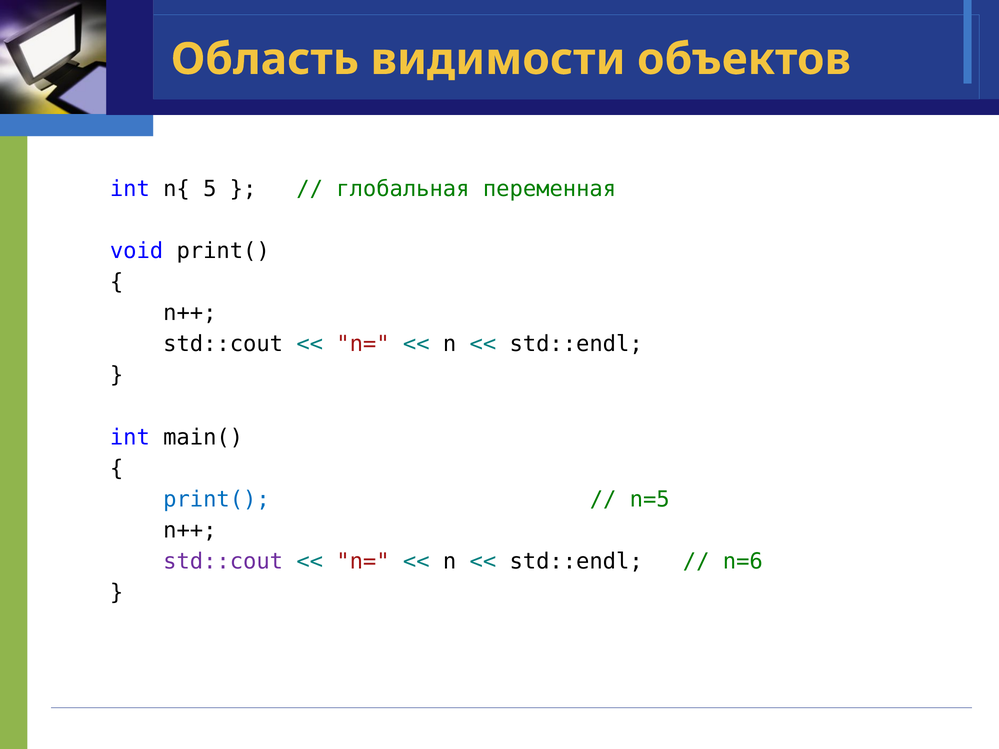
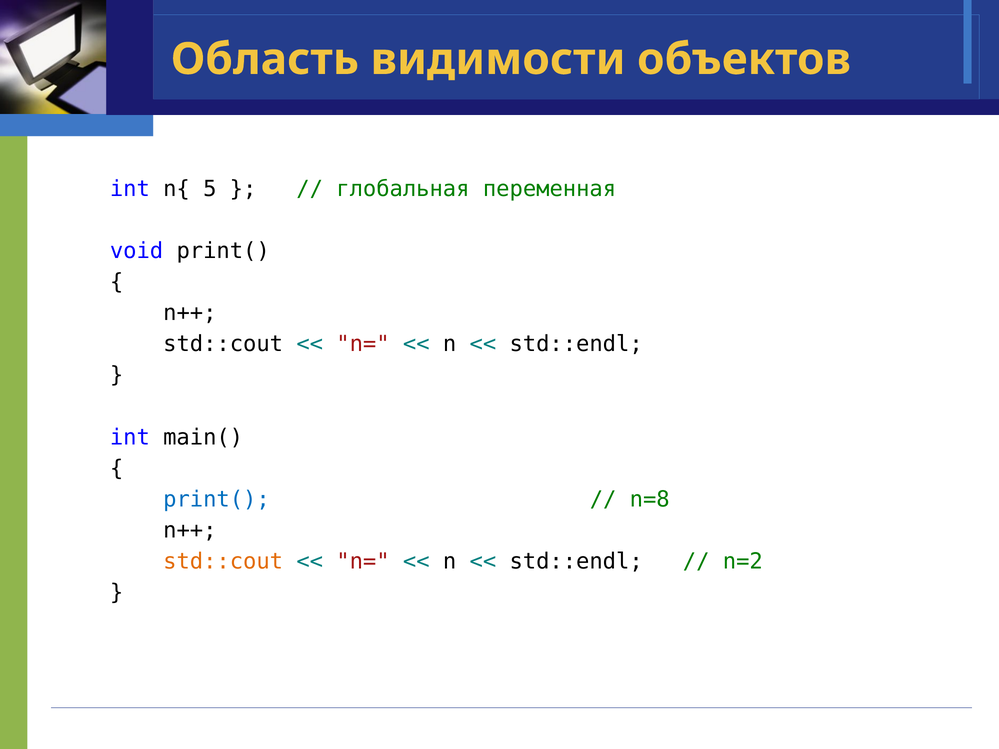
n=5: n=5 -> n=8
std::cout at (223, 562) colour: purple -> orange
n=6: n=6 -> n=2
